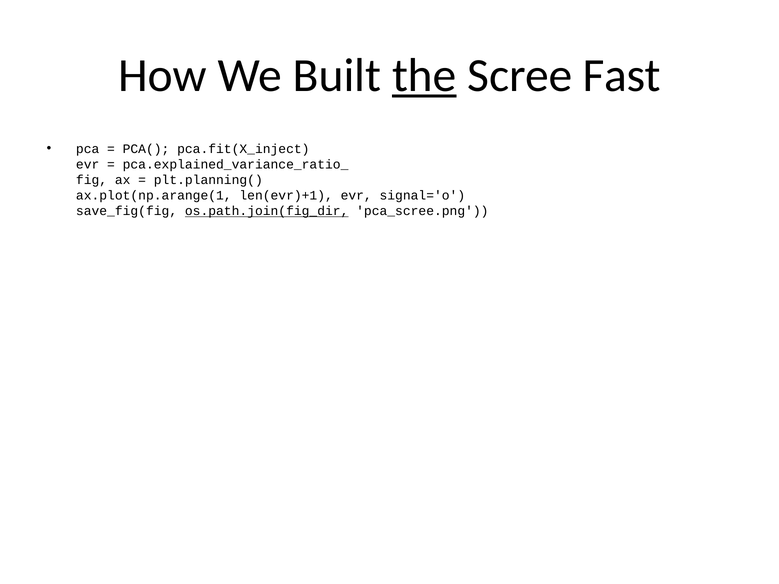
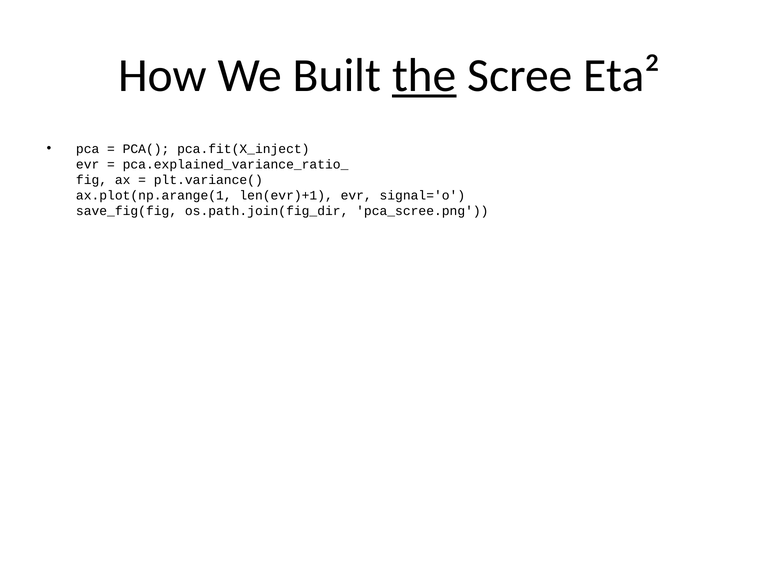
Fast: Fast -> Eta²
plt.planning(: plt.planning( -> plt.variance(
os.path.join(fig_dir underline: present -> none
